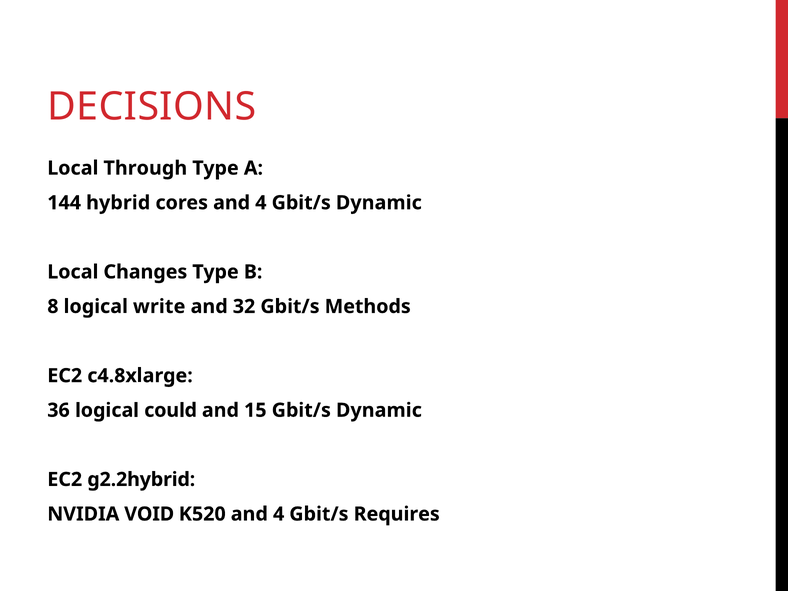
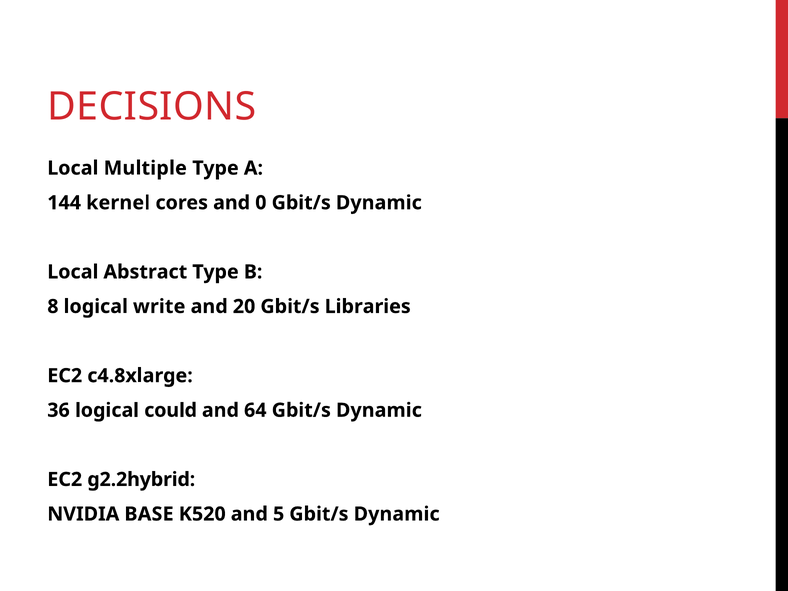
Through: Through -> Multiple
hybrid: hybrid -> kernel
cores and 4: 4 -> 0
Changes: Changes -> Abstract
32: 32 -> 20
Methods: Methods -> Libraries
15: 15 -> 64
VOID: VOID -> BASE
K520 and 4: 4 -> 5
Requires at (397, 514): Requires -> Dynamic
